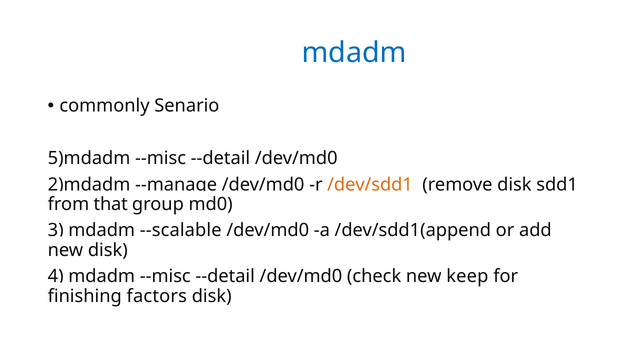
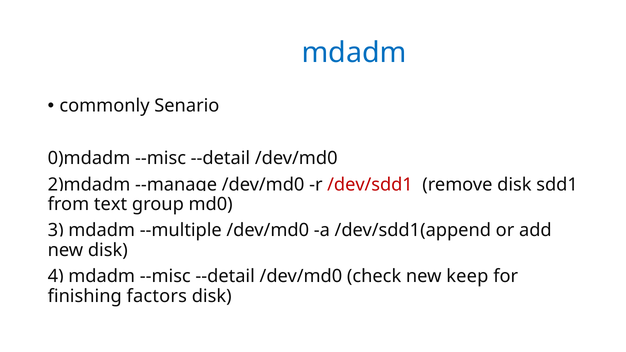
5)mdadm: 5)mdadm -> 0)mdadm
/dev/sdd1 colour: orange -> red
that: that -> text
--scalable: --scalable -> --multiple
